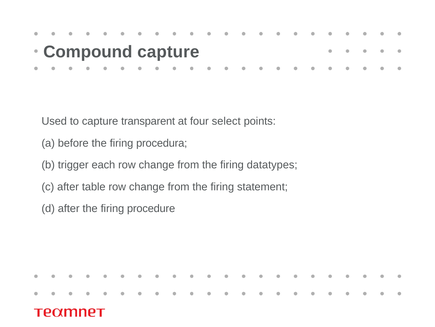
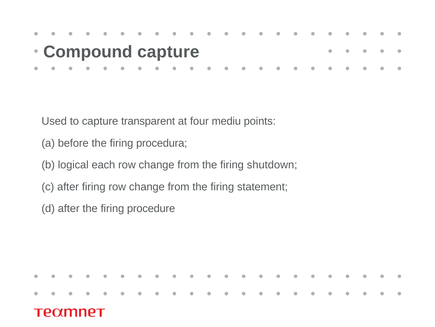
select: select -> mediu
trigger: trigger -> logical
datatypes: datatypes -> shutdown
after table: table -> firing
